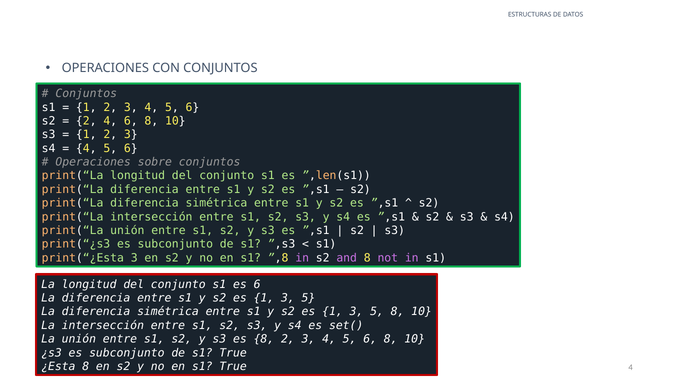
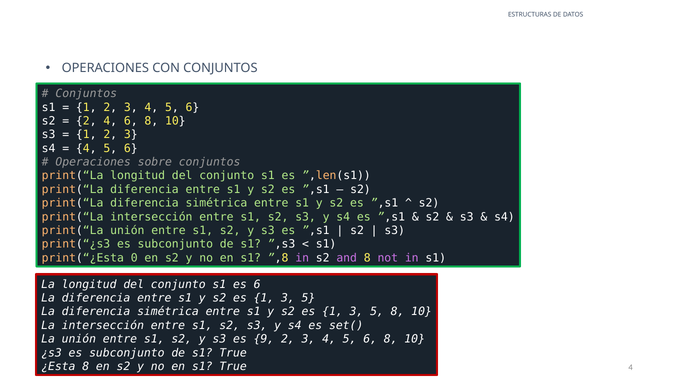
print(“¿Esta 3: 3 -> 0
es 8: 8 -> 9
